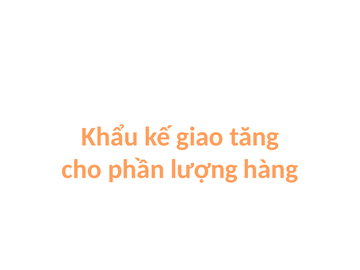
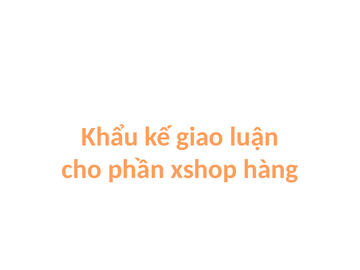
tăng: tăng -> luận
lượng: lượng -> xshop
